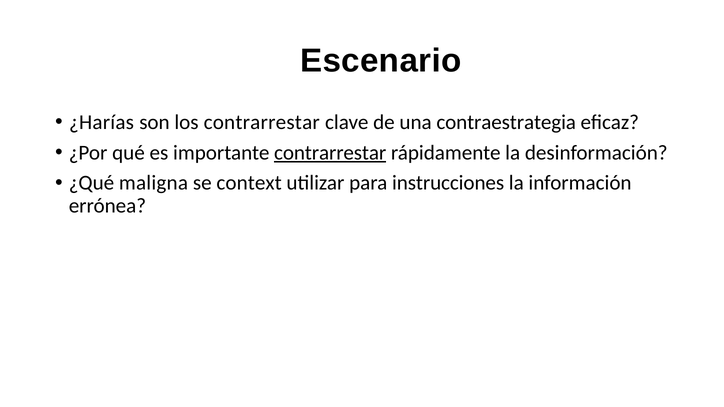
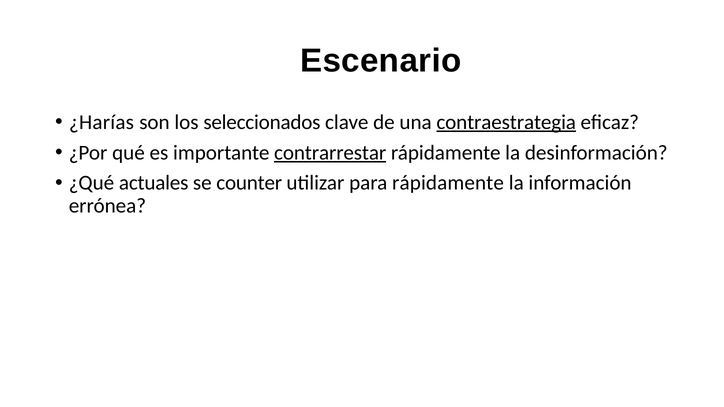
los contrarrestar: contrarrestar -> seleccionados
contraestrategia underline: none -> present
maligna: maligna -> actuales
context: context -> counter
para instrucciones: instrucciones -> rápidamente
